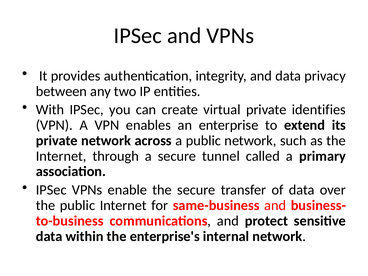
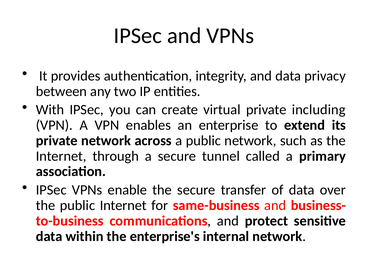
identifies: identifies -> including
